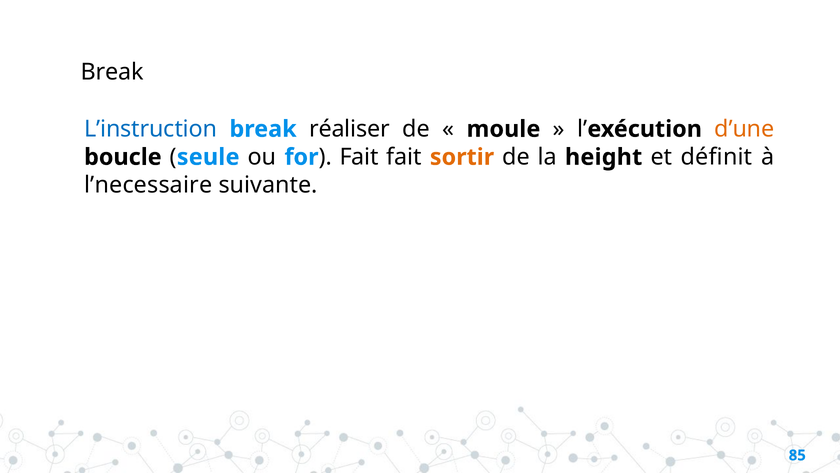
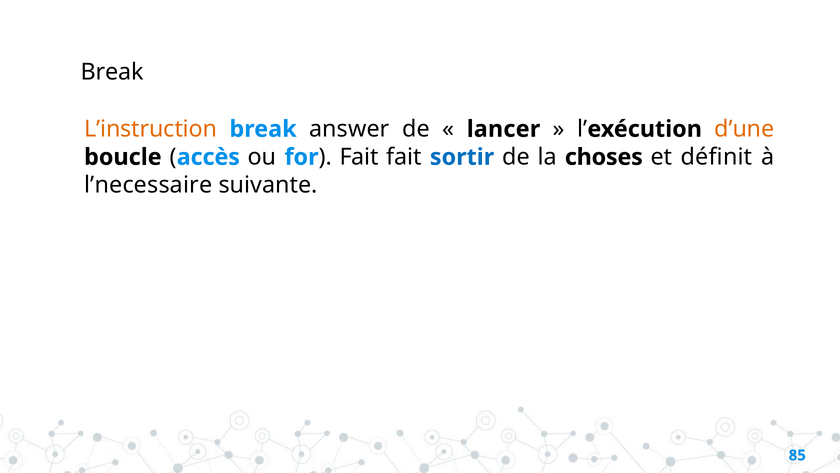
L’instruction colour: blue -> orange
réaliser: réaliser -> answer
moule: moule -> lancer
seule: seule -> accès
sortir colour: orange -> blue
height: height -> choses
